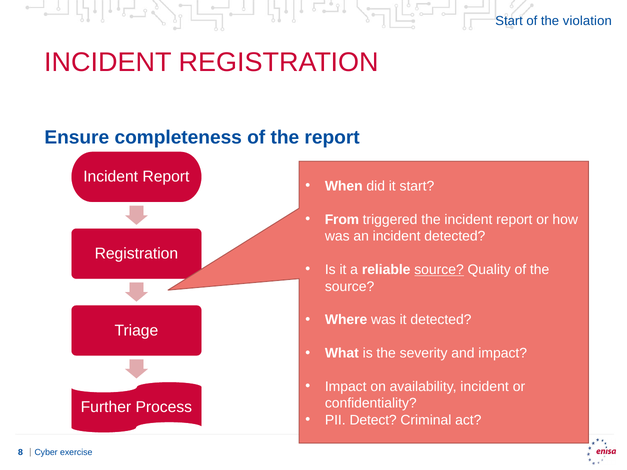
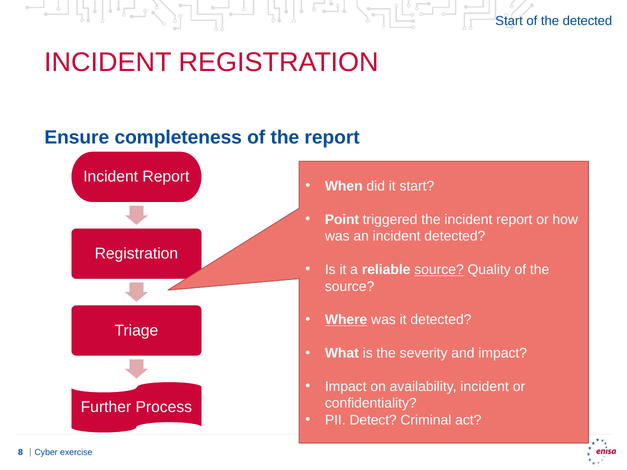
the violation: violation -> detected
From: From -> Point
Where underline: none -> present
